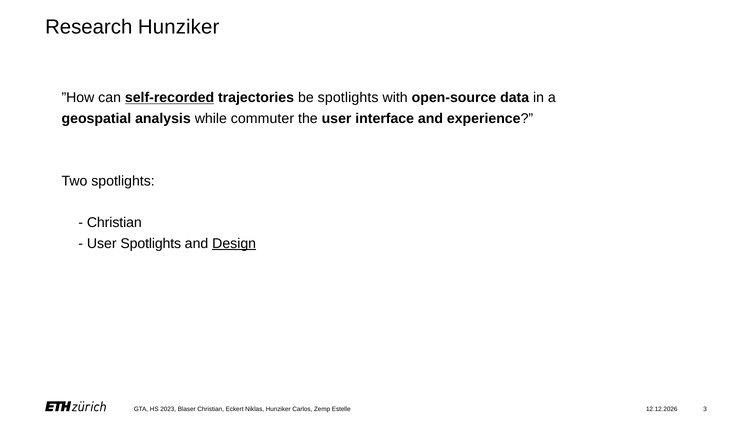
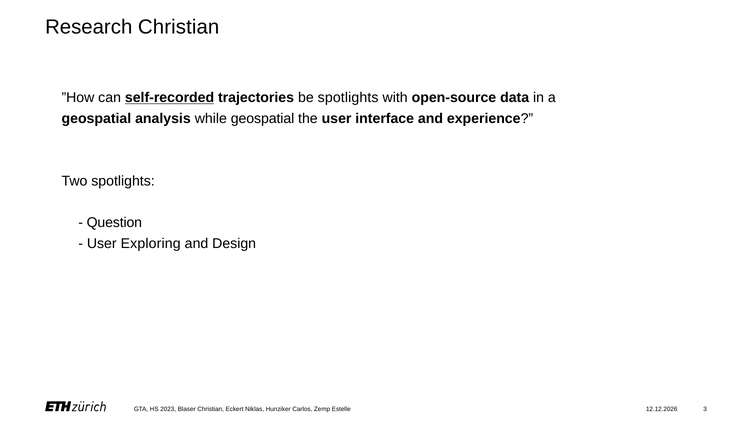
Research Hunziker: Hunziker -> Christian
while commuter: commuter -> geospatial
Christian at (114, 223): Christian -> Question
User Spotlights: Spotlights -> Exploring
Design underline: present -> none
